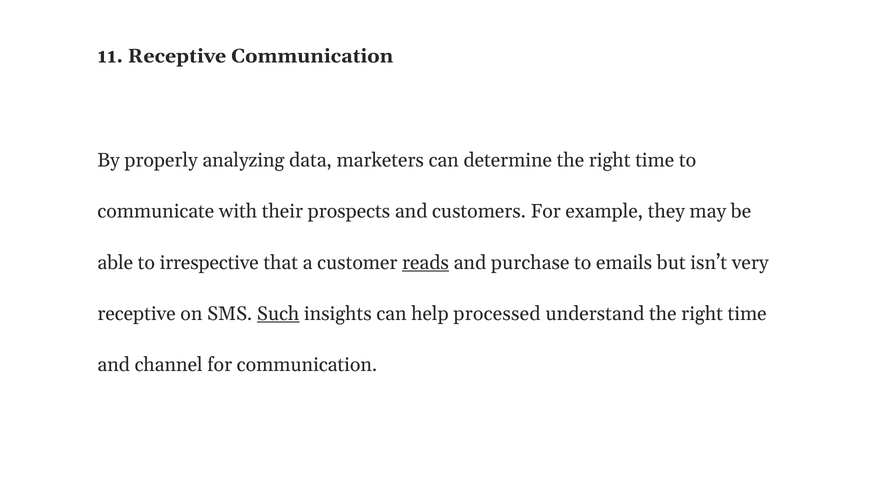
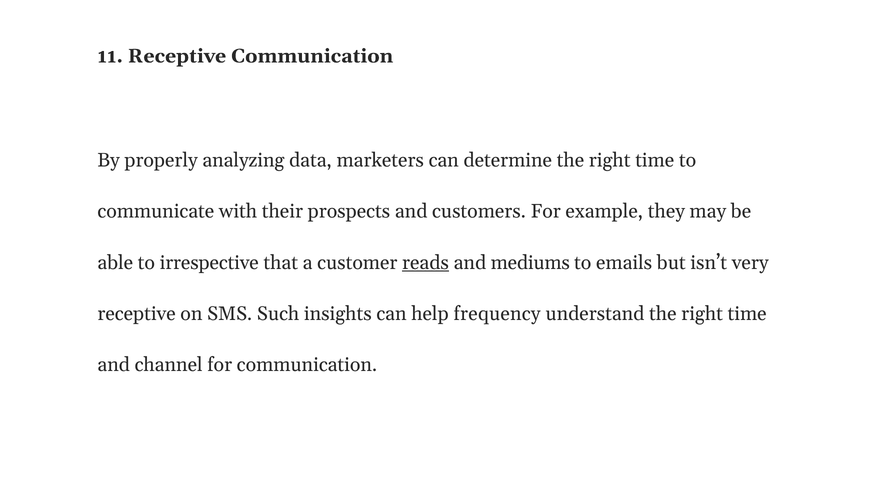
purchase: purchase -> mediums
Such underline: present -> none
processed: processed -> frequency
